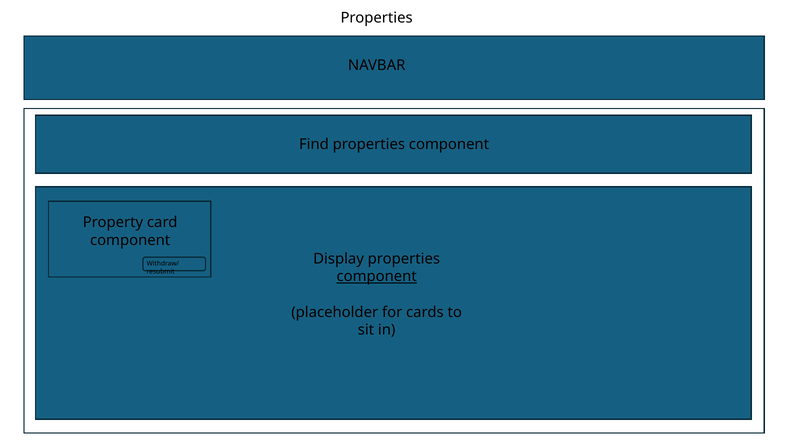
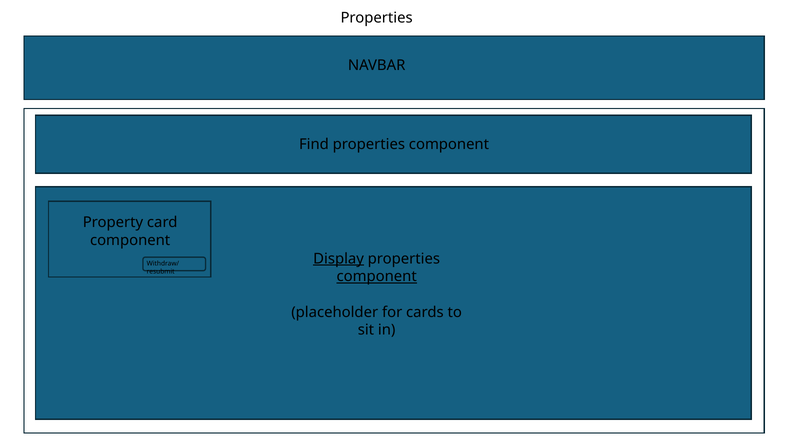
Display underline: none -> present
